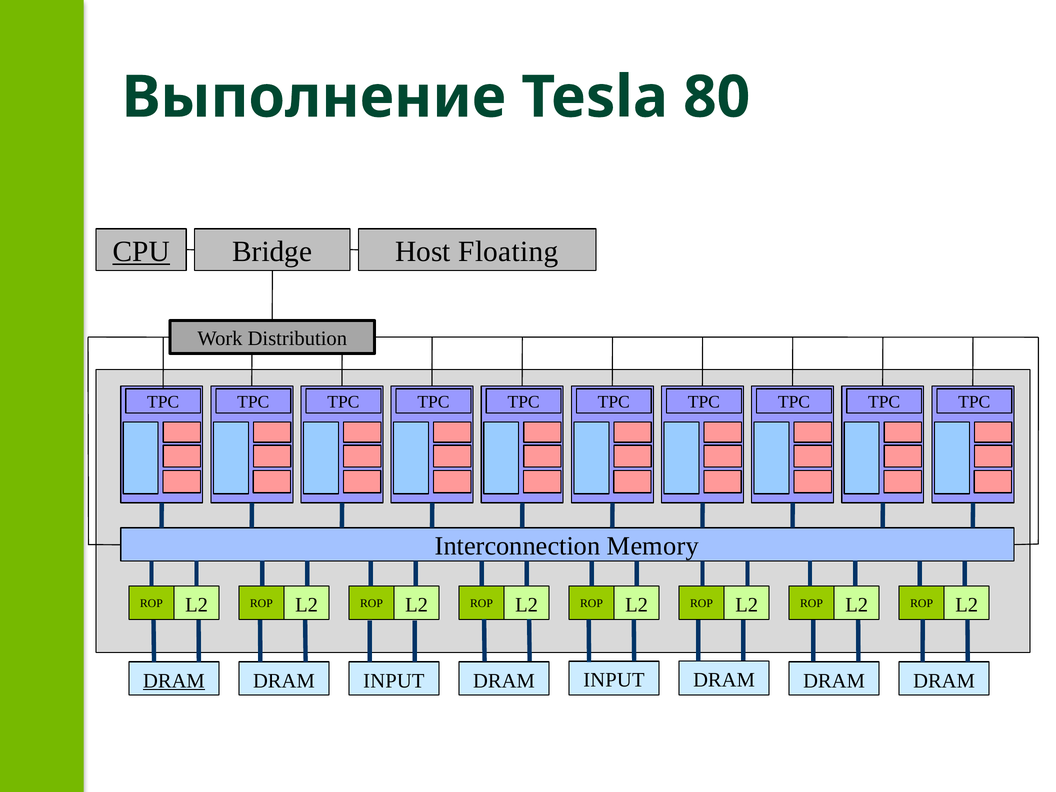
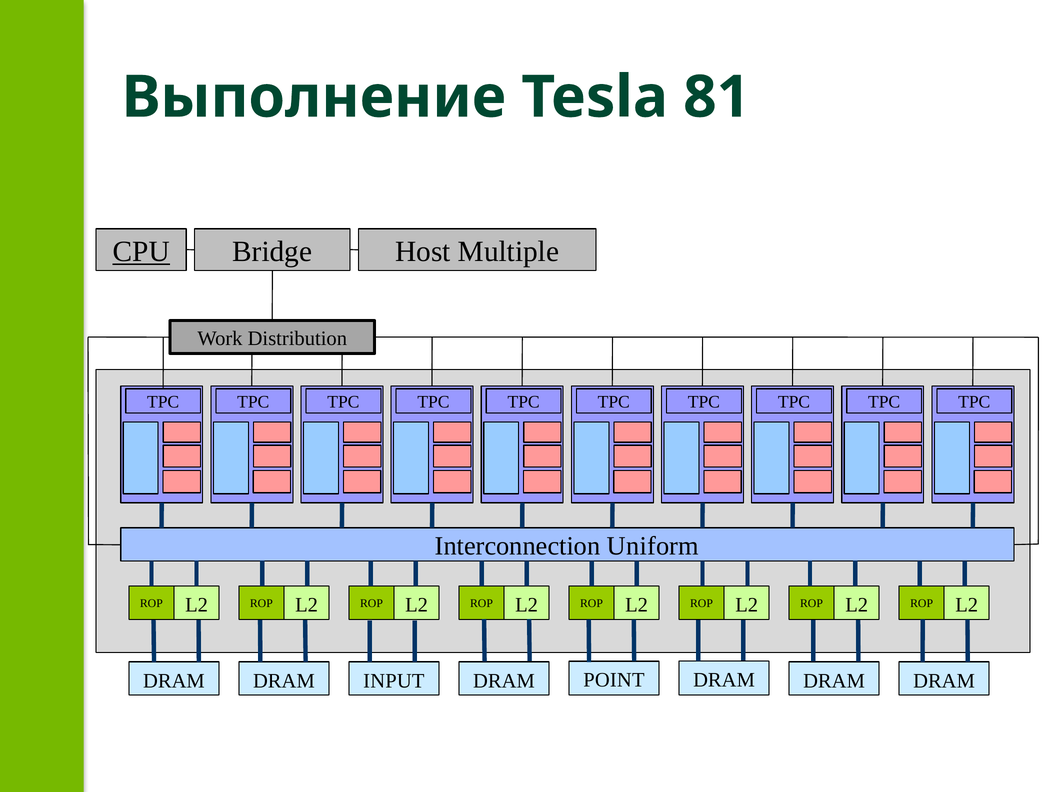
80: 80 -> 81
Floating: Floating -> Multiple
Memory: Memory -> Uniform
DRAM at (174, 681) underline: present -> none
INPUT at (614, 680): INPUT -> POINT
